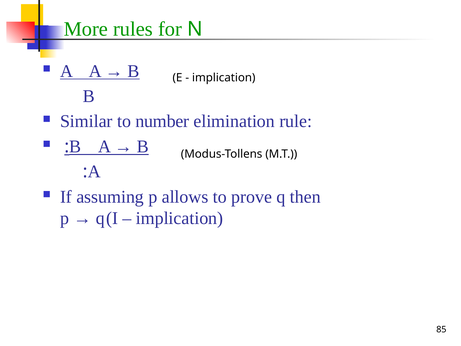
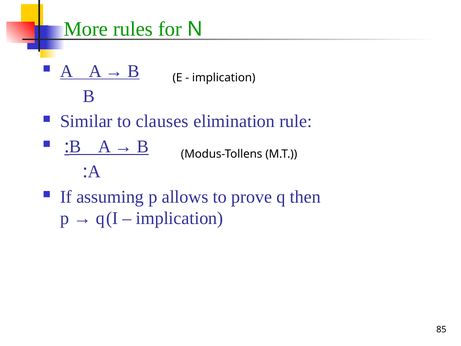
number: number -> clauses
